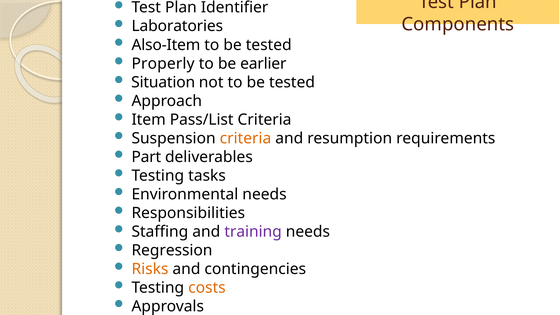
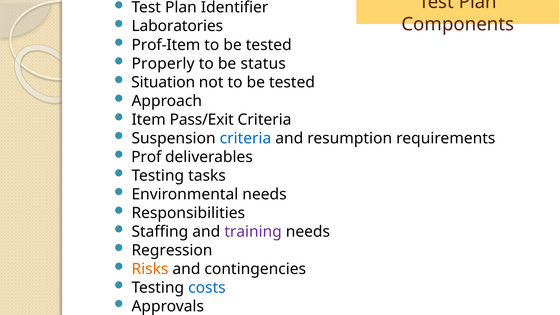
Also-Item: Also-Item -> Prof-Item
earlier: earlier -> status
Pass/List: Pass/List -> Pass/Exit
criteria at (245, 138) colour: orange -> blue
Part: Part -> Prof
costs colour: orange -> blue
